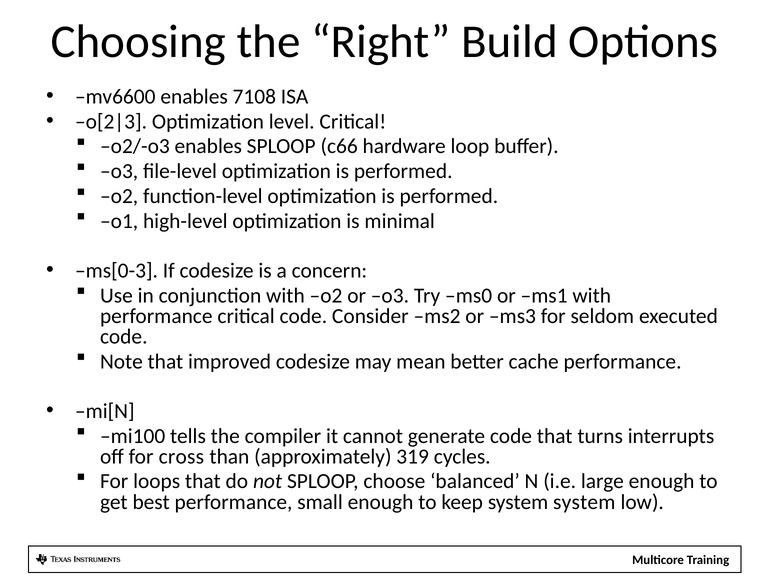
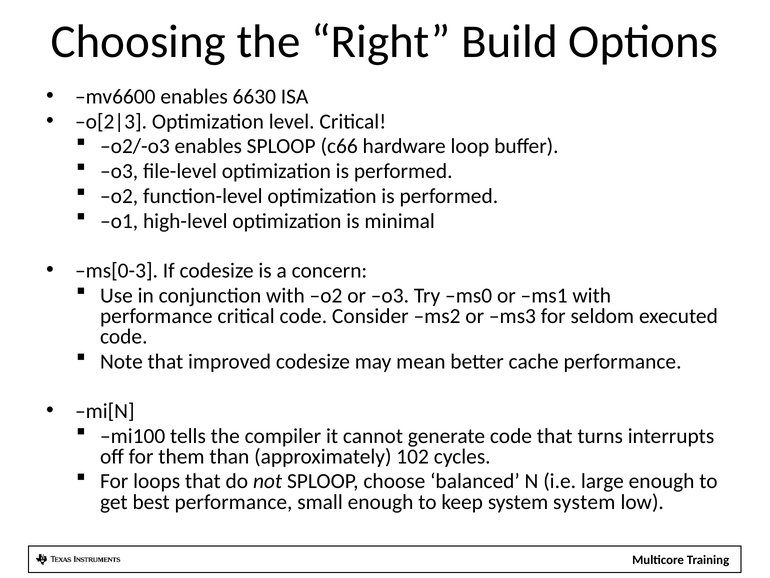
7108: 7108 -> 6630
cross: cross -> them
319: 319 -> 102
